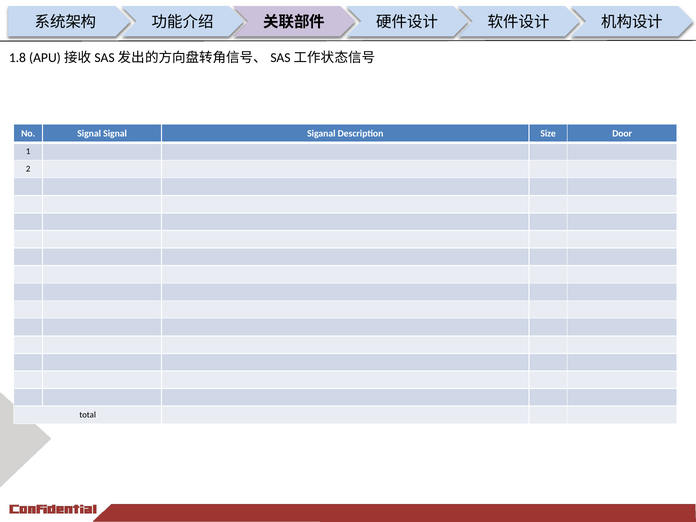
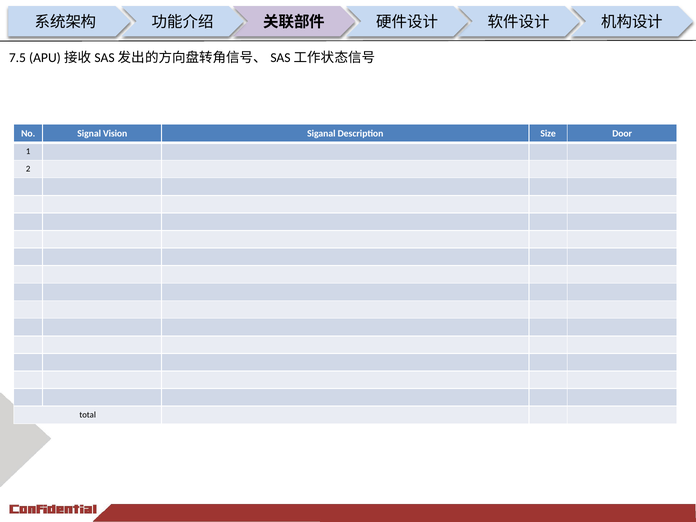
1.8: 1.8 -> 7.5
Signal Signal: Signal -> Vision
